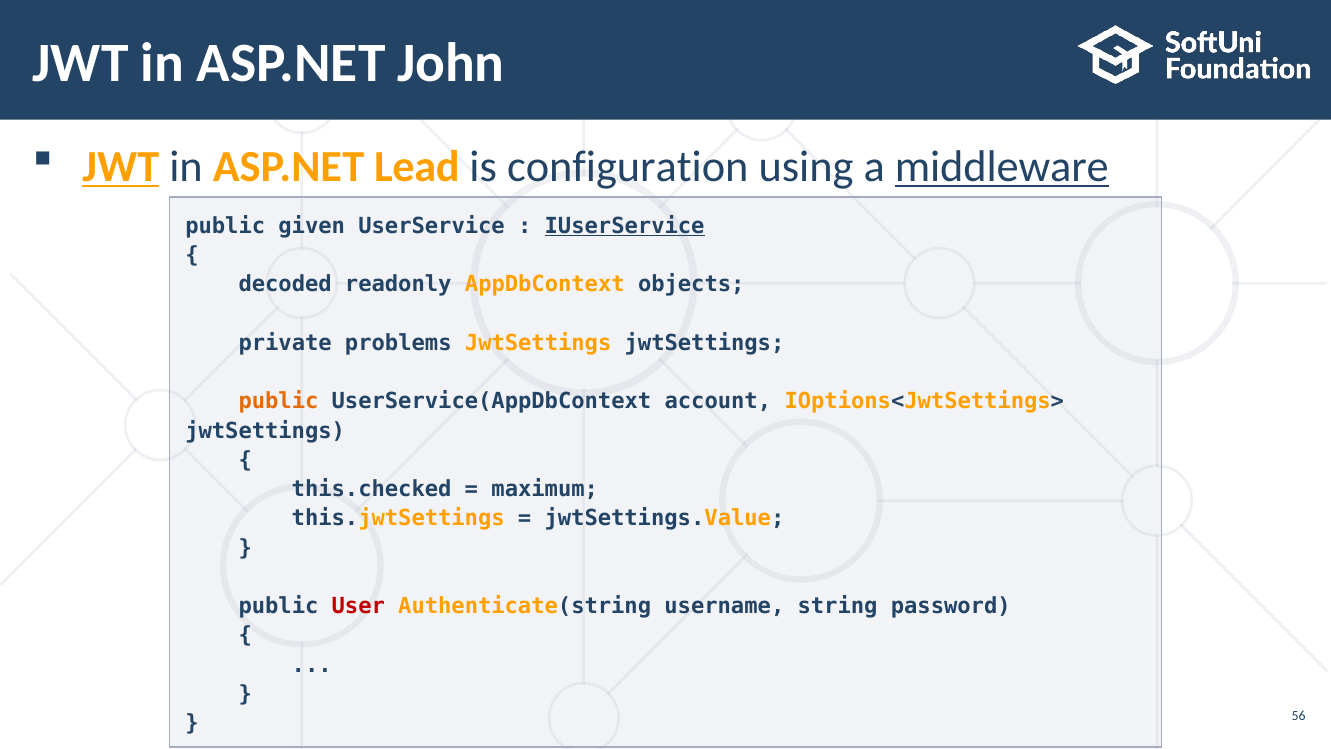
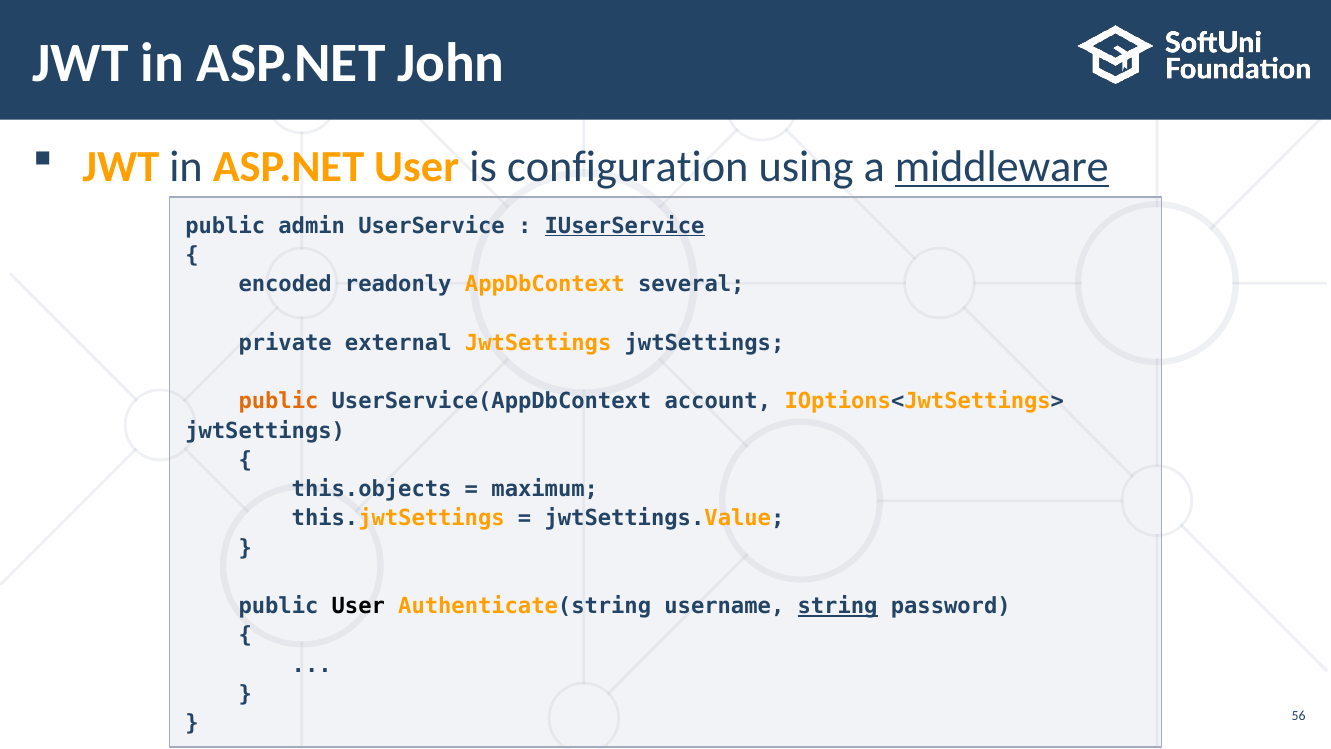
JWT at (121, 167) underline: present -> none
ASP.NET Lead: Lead -> User
given: given -> admin
decoded: decoded -> encoded
objects: objects -> several
problems: problems -> external
this.checked: this.checked -> this.objects
User at (358, 606) colour: red -> black
string underline: none -> present
